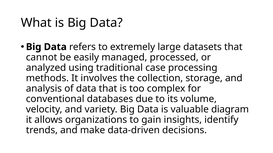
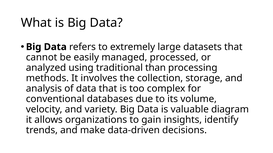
case: case -> than
